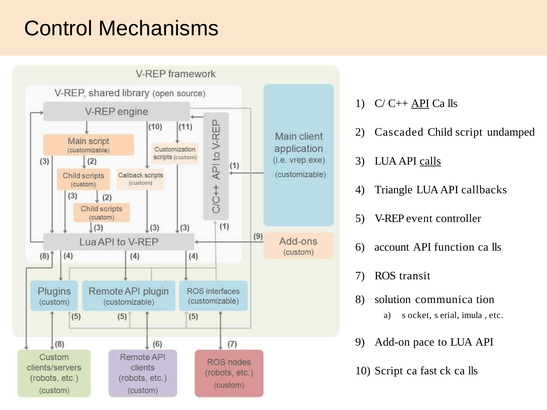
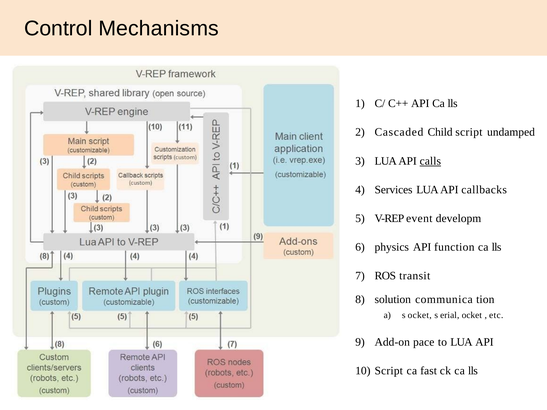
API at (420, 104) underline: present -> none
Triangle: Triangle -> Services
controller: controller -> developm
account: account -> physics
erial imula: imula -> ocket
